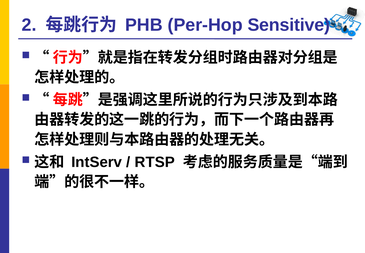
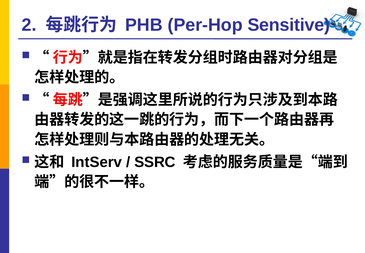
RTSP: RTSP -> SSRC
